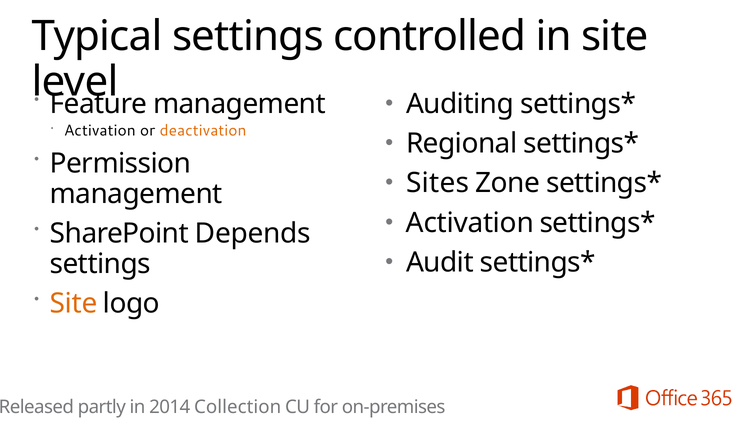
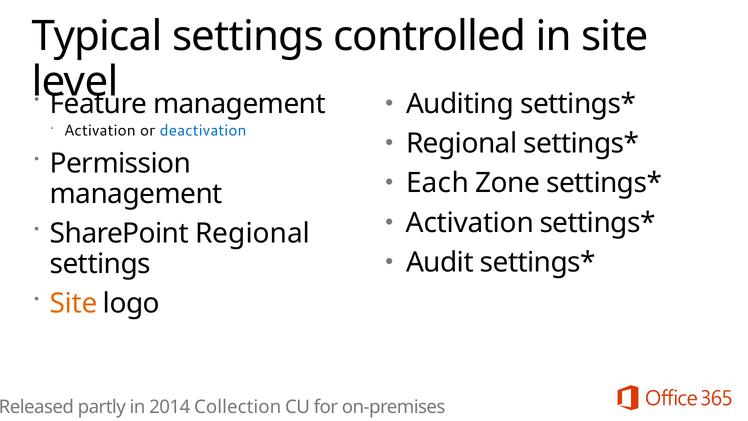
deactivation colour: orange -> blue
Sites: Sites -> Each
SharePoint Depends: Depends -> Regional
